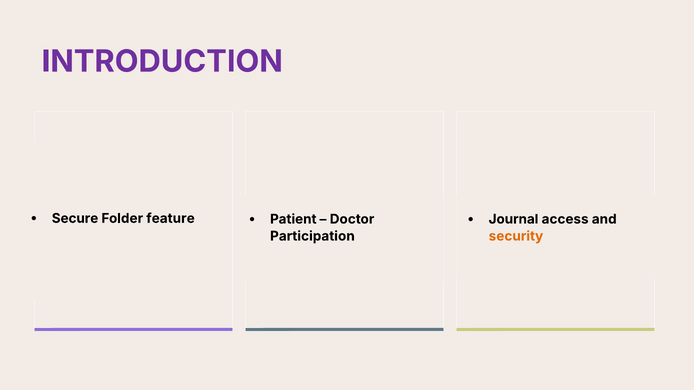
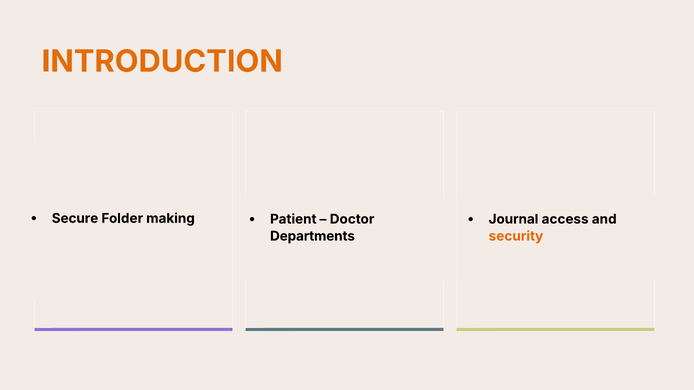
INTRODUCTION colour: purple -> orange
feature: feature -> making
Participation: Participation -> Departments
